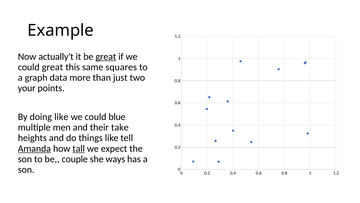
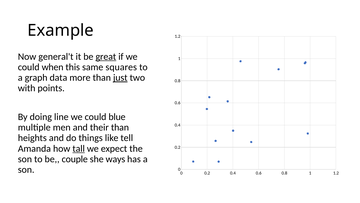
actually't: actually't -> general't
could great: great -> when
just underline: none -> present
your: your -> with
doing like: like -> line
their take: take -> than
Amanda underline: present -> none
